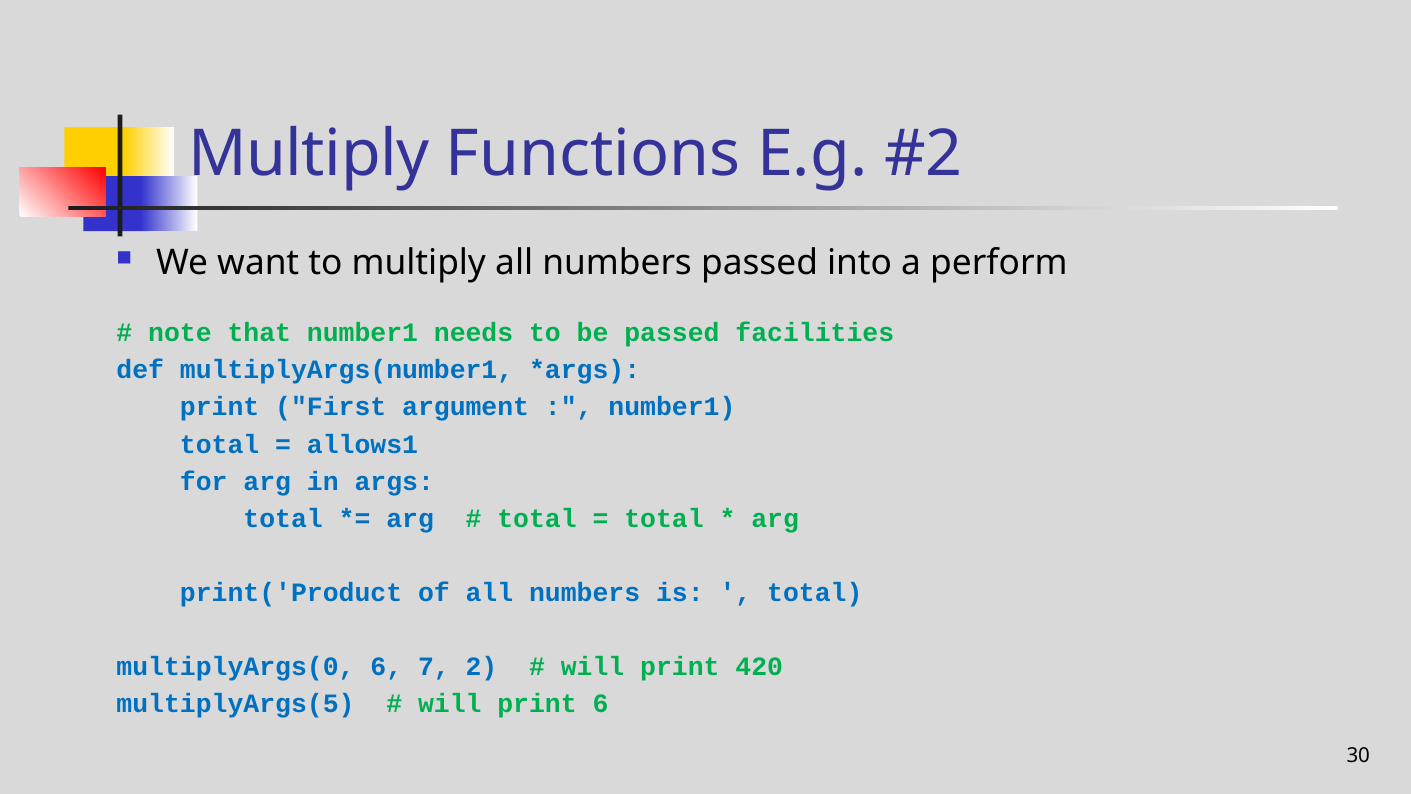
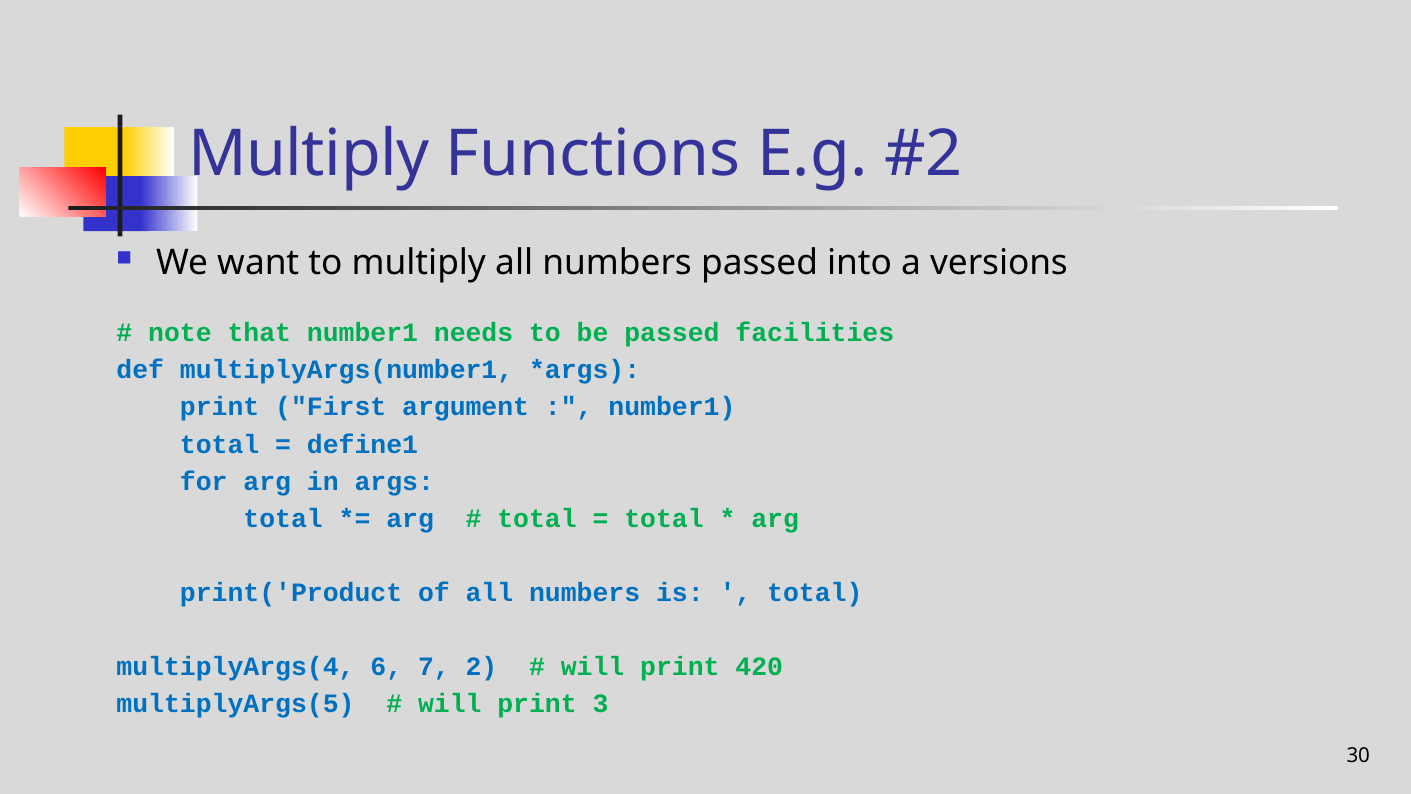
perform: perform -> versions
allows1: allows1 -> define1
multiplyArgs(0: multiplyArgs(0 -> multiplyArgs(4
print 6: 6 -> 3
